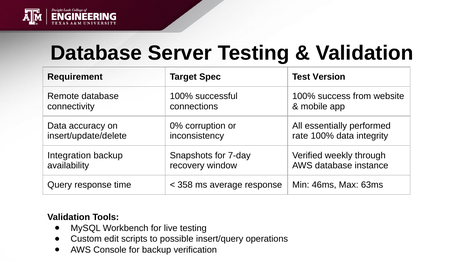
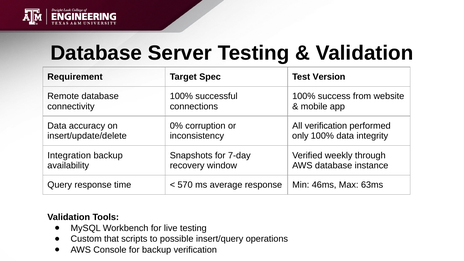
All essentially: essentially -> verification
rate: rate -> only
358: 358 -> 570
edit: edit -> that
